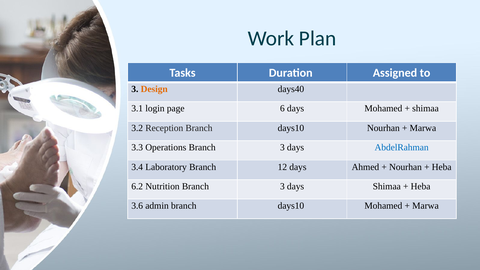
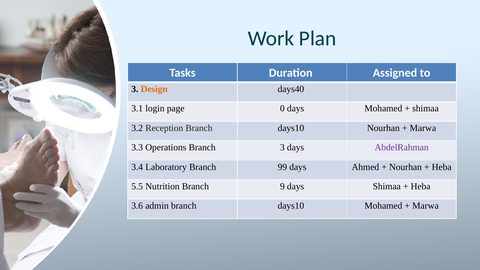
6: 6 -> 0
AbdelRahman colour: blue -> purple
12: 12 -> 99
6.2: 6.2 -> 5.5
Nutrition Branch 3: 3 -> 9
